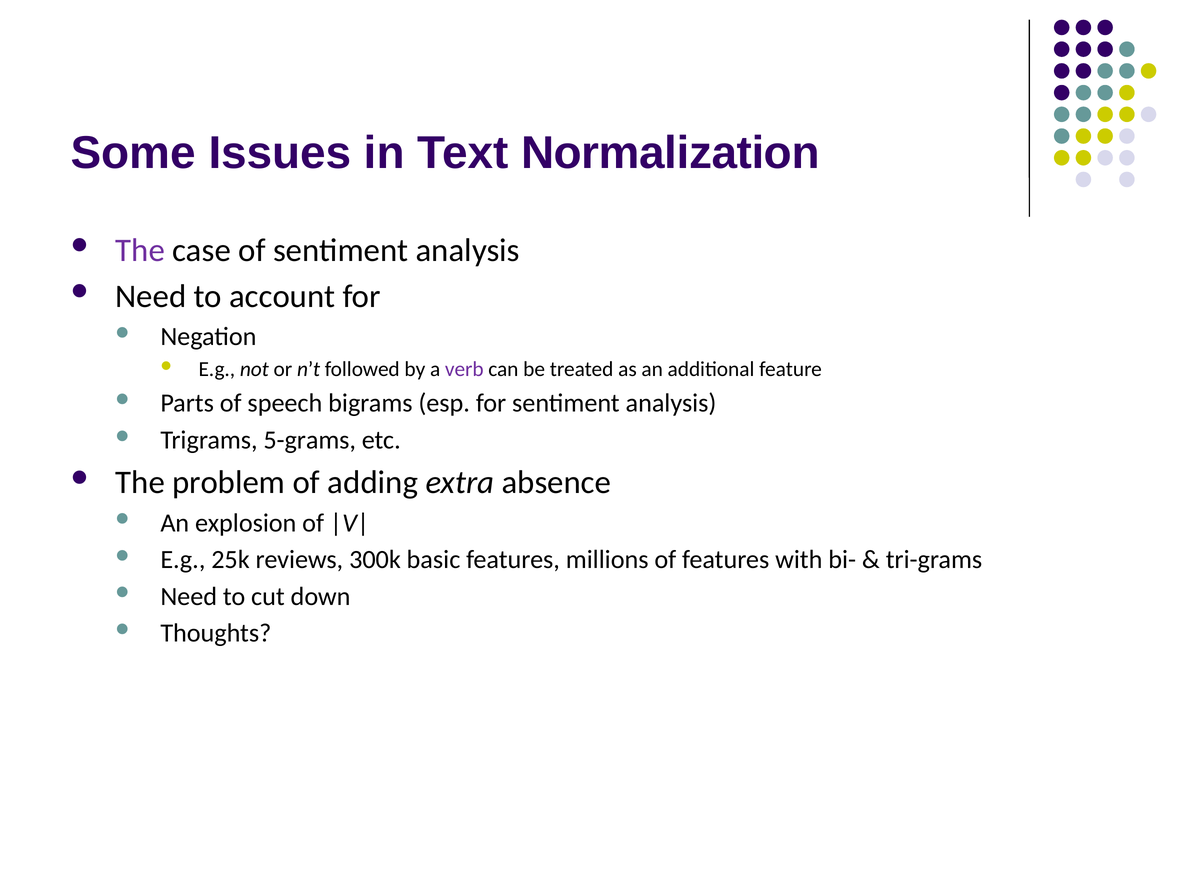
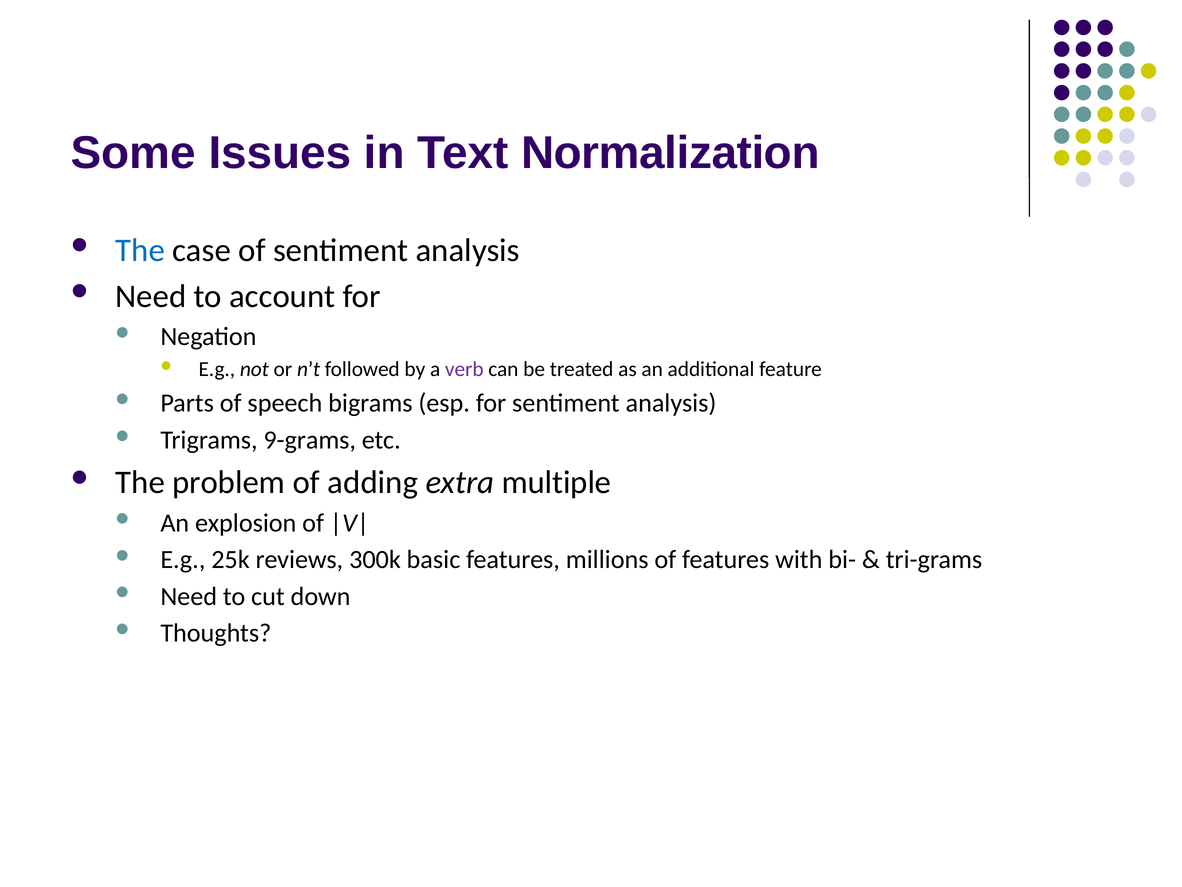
The at (140, 250) colour: purple -> blue
5-grams: 5-grams -> 9-grams
absence: absence -> multiple
